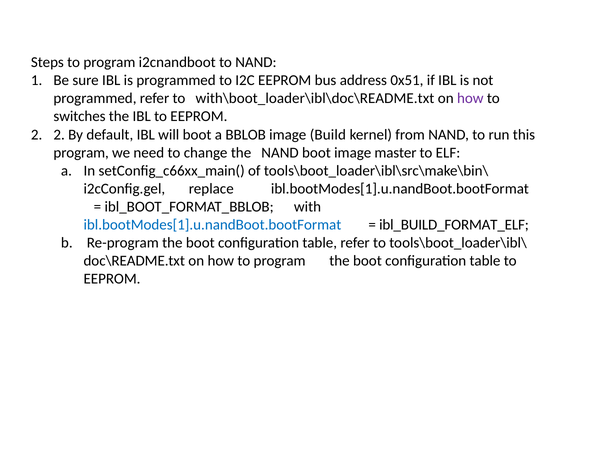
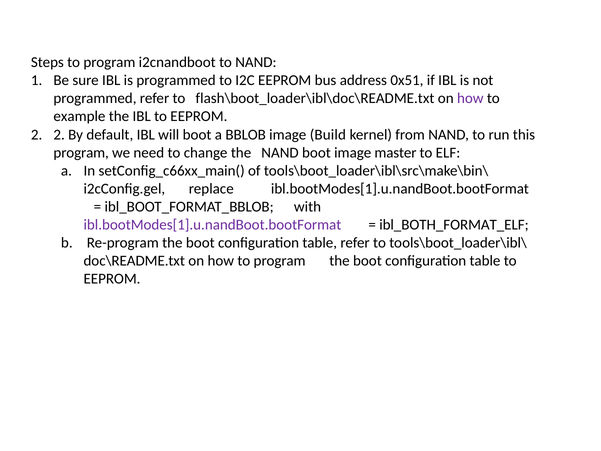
with\boot_loader\ibl\doc\README.txt: with\boot_loader\ibl\doc\README.txt -> flash\boot_loader\ibl\doc\README.txt
switches: switches -> example
ibl.bootModes[1].u.nandBoot.bootFormat at (212, 225) colour: blue -> purple
ibl_BUILD_FORMAT_ELF: ibl_BUILD_FORMAT_ELF -> ibl_BOTH_FORMAT_ELF
